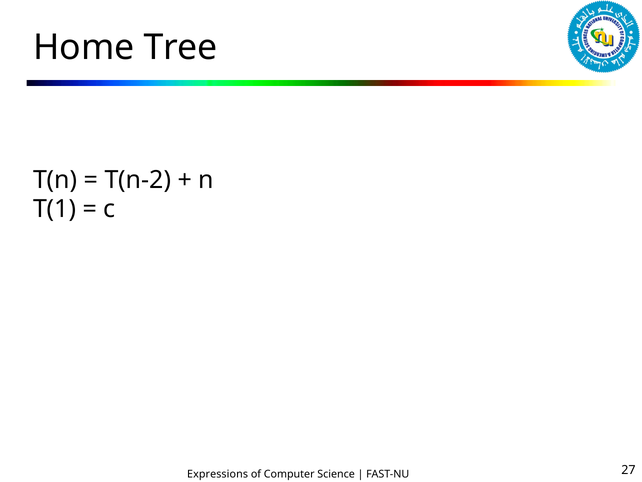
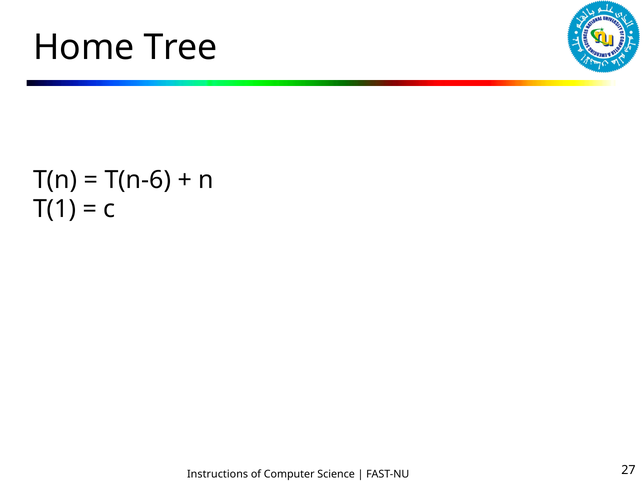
T(n-2: T(n-2 -> T(n-6
Expressions: Expressions -> Instructions
